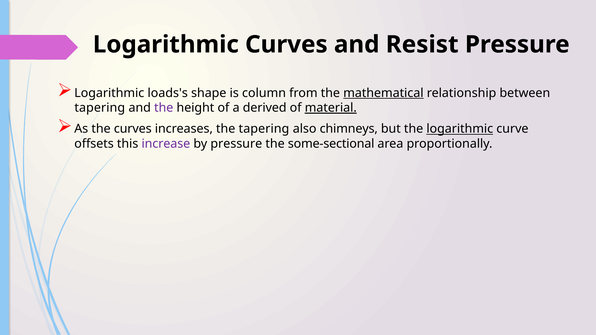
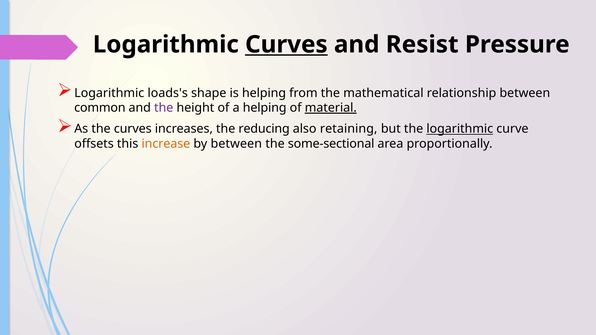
Curves at (286, 45) underline: none -> present
is column: column -> helping
mathematical underline: present -> none
tapering at (100, 108): tapering -> common
a derived: derived -> helping
the tapering: tapering -> reducing
chimneys: chimneys -> retaining
increase colour: purple -> orange
by pressure: pressure -> between
